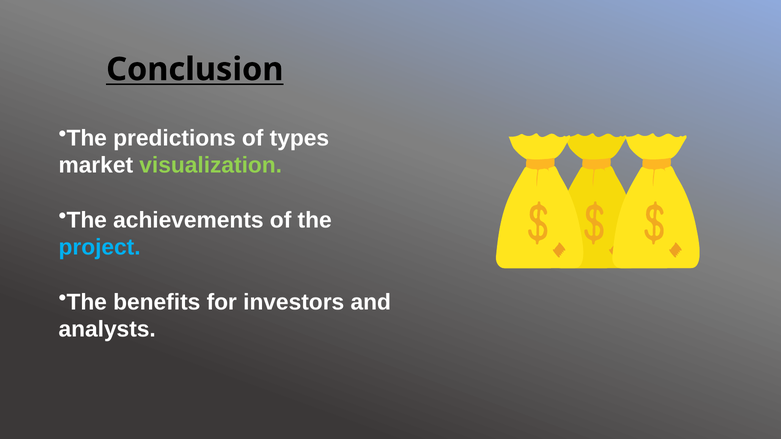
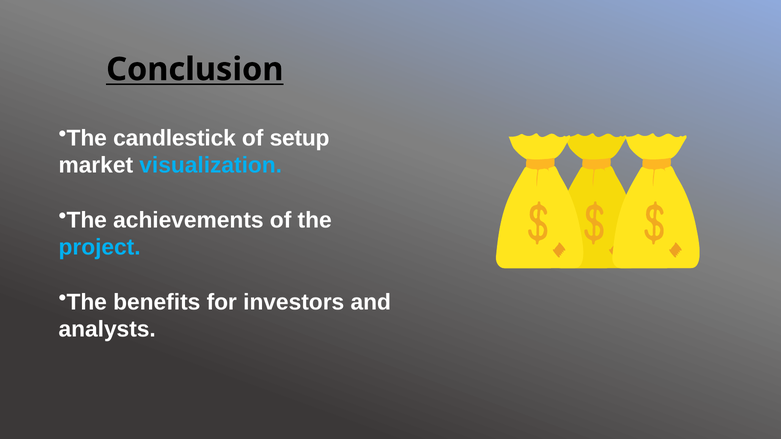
predictions: predictions -> candlestick
types: types -> setup
visualization colour: light green -> light blue
